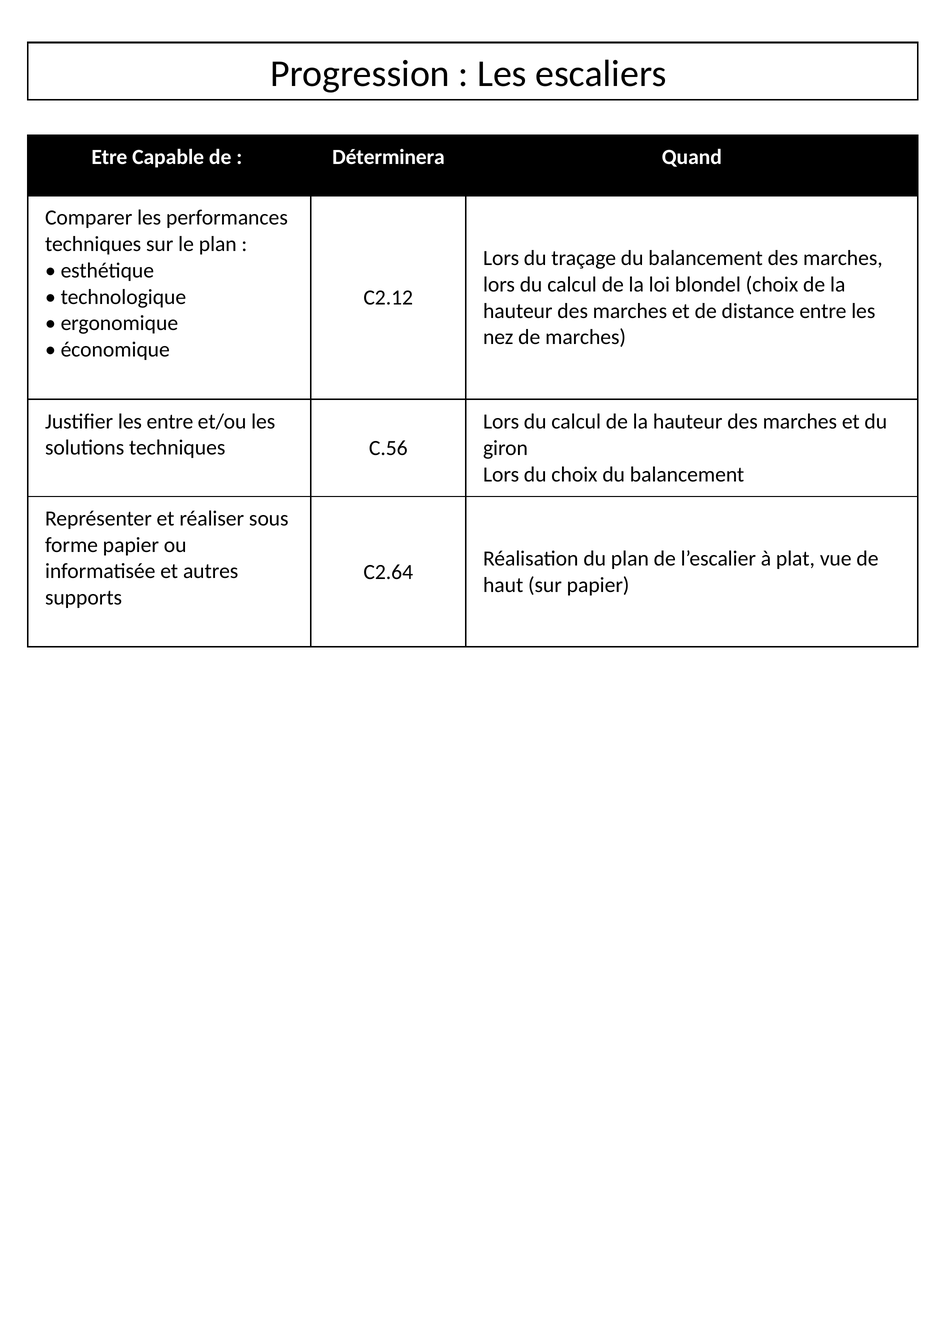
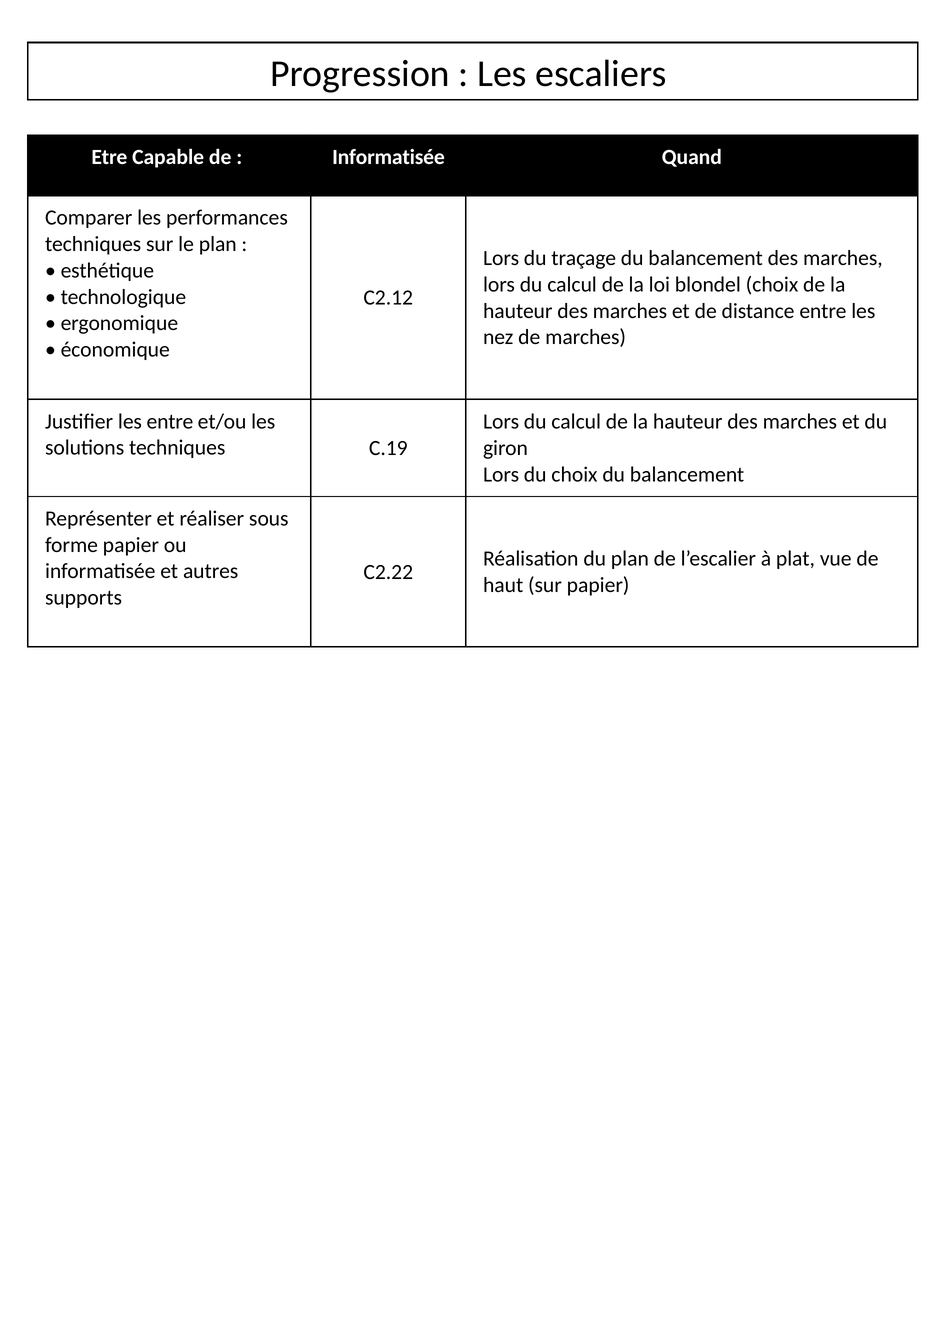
Déterminera at (388, 157): Déterminera -> Informatisée
C.56: C.56 -> C.19
C2.64: C2.64 -> C2.22
